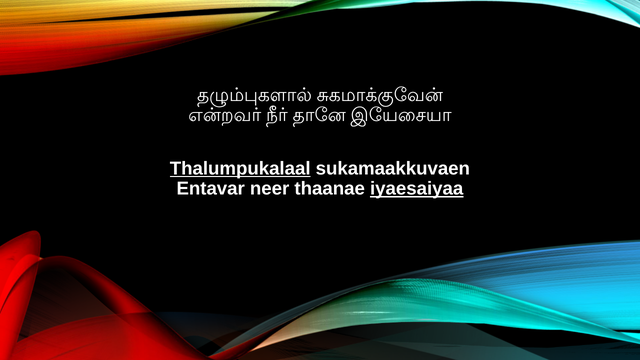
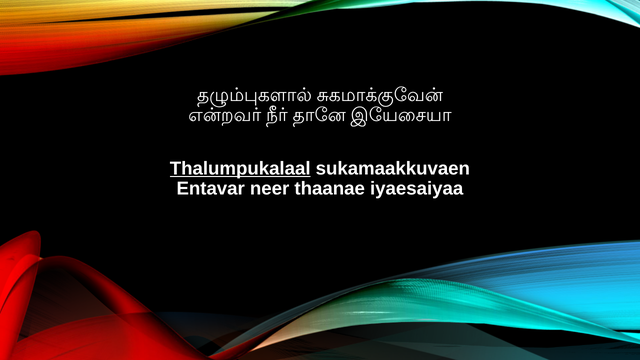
iyaesaiyaa underline: present -> none
